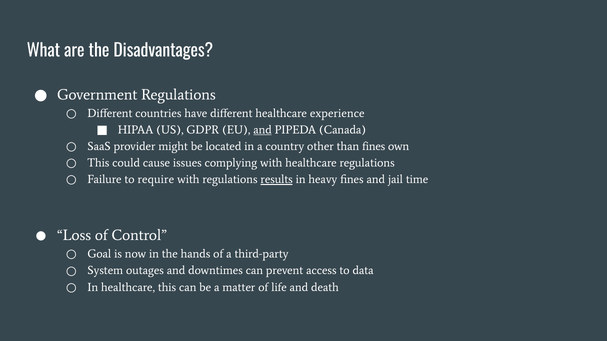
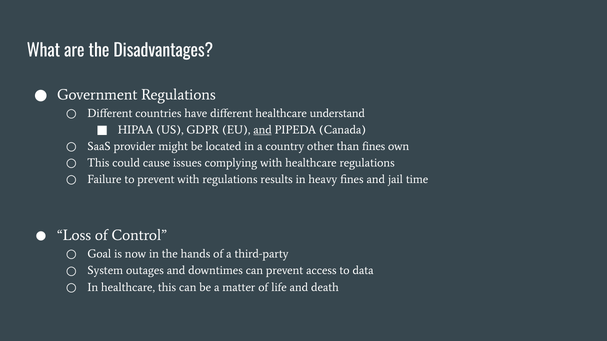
experience: experience -> understand
to require: require -> prevent
results underline: present -> none
